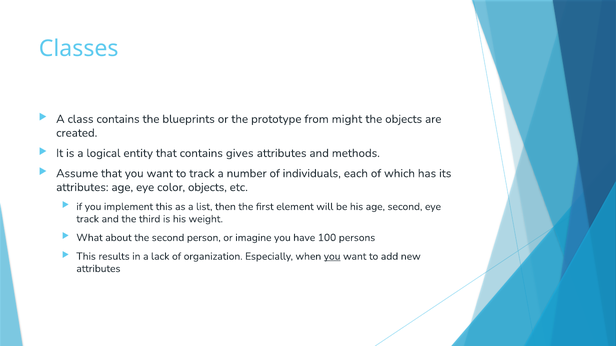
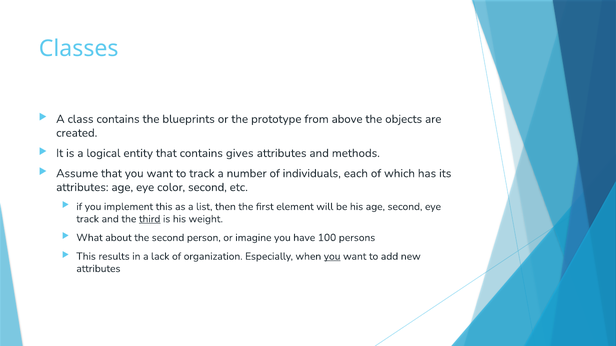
might: might -> above
color objects: objects -> second
third underline: none -> present
